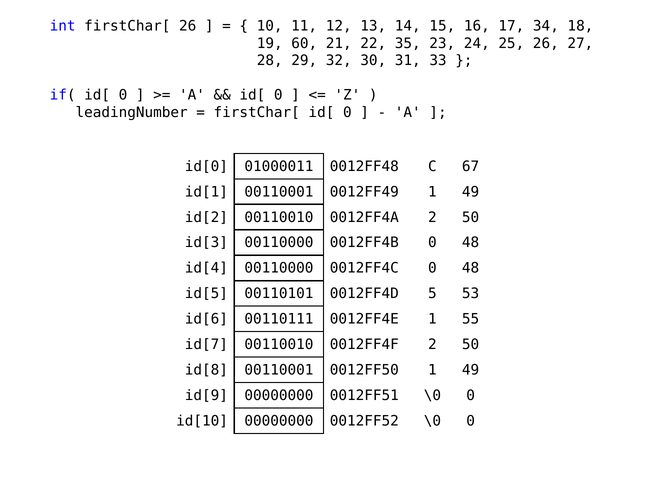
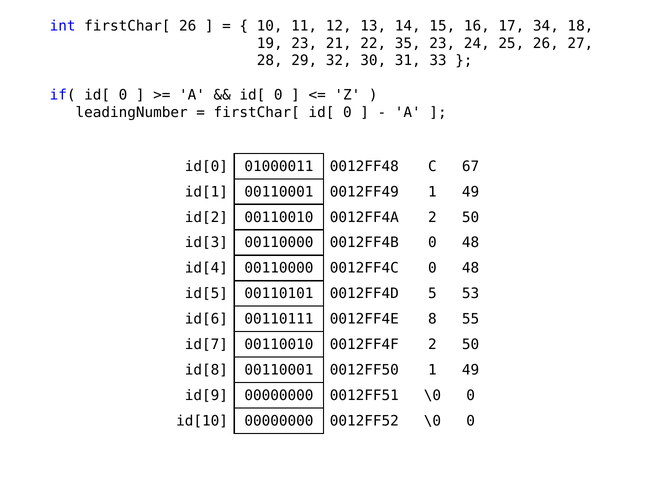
19 60: 60 -> 23
0012FF4E 1: 1 -> 8
